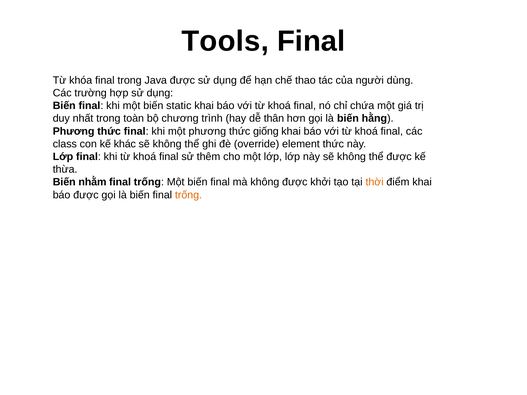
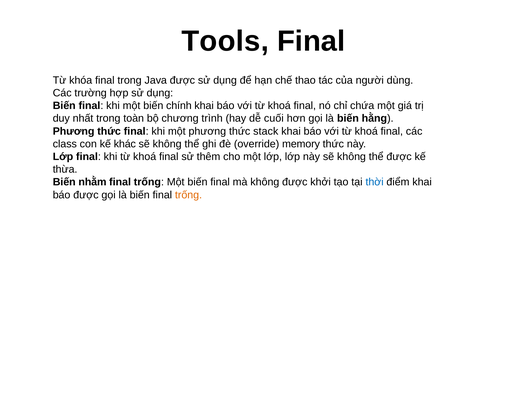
static: static -> chính
thân: thân -> cuối
giống: giống -> stack
element: element -> memory
thời colour: orange -> blue
